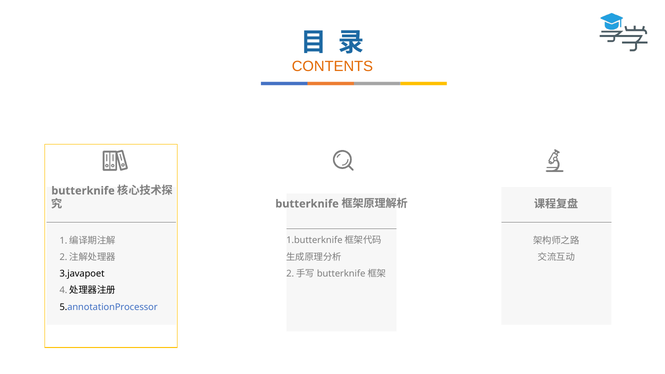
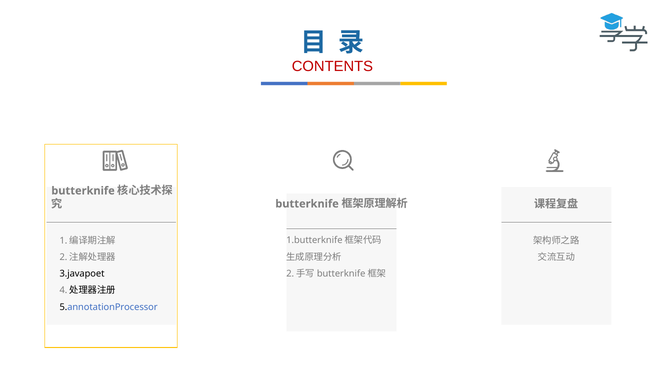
CONTENTS colour: orange -> red
